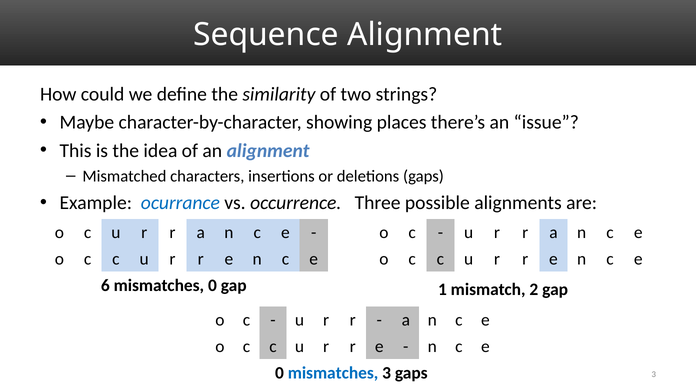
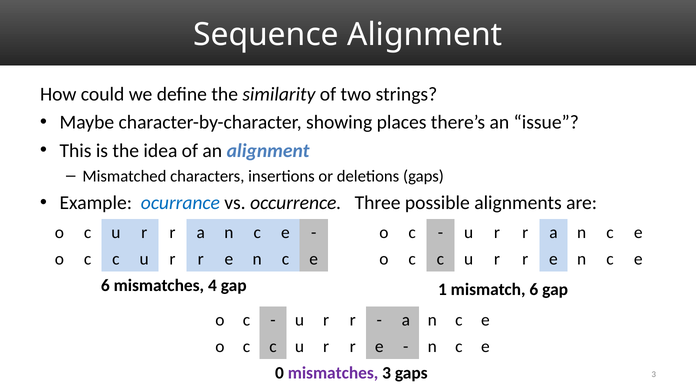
mismatches 0: 0 -> 4
mismatch 2: 2 -> 6
mismatches at (333, 373) colour: blue -> purple
